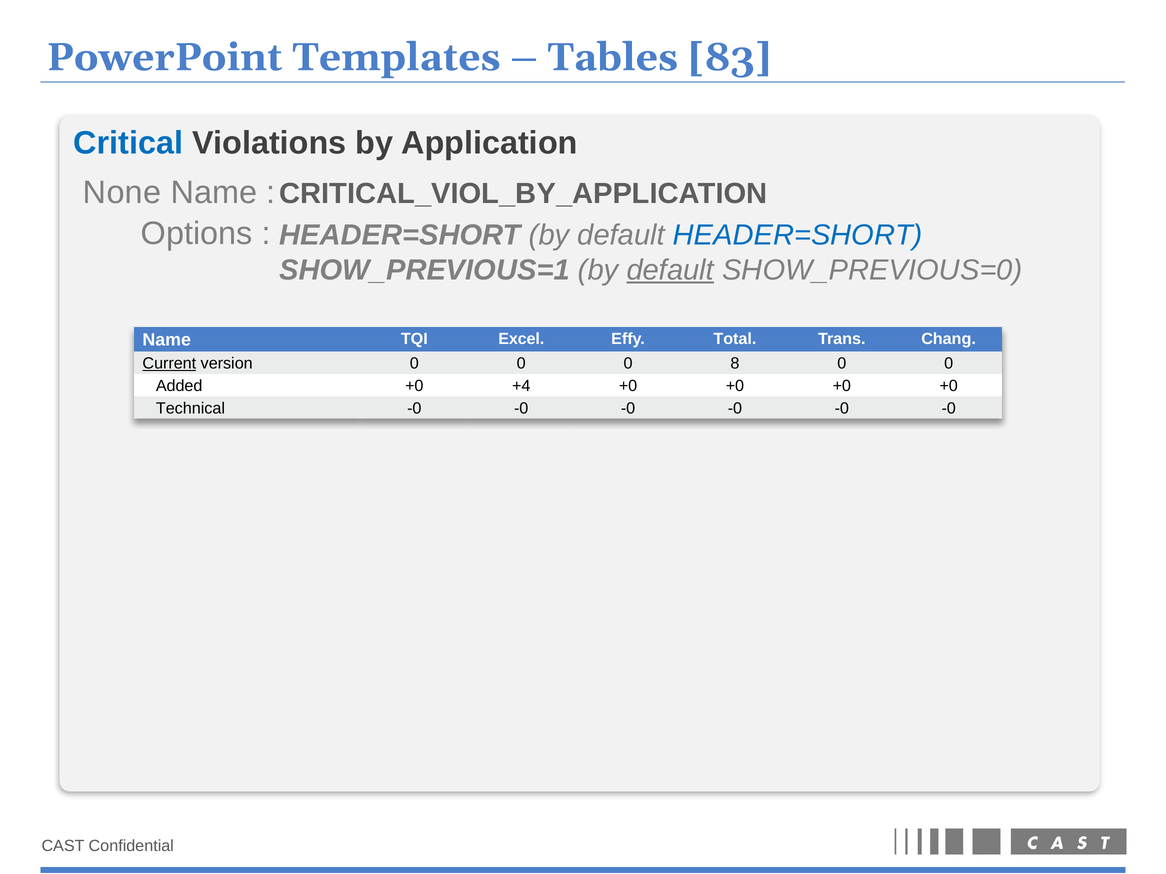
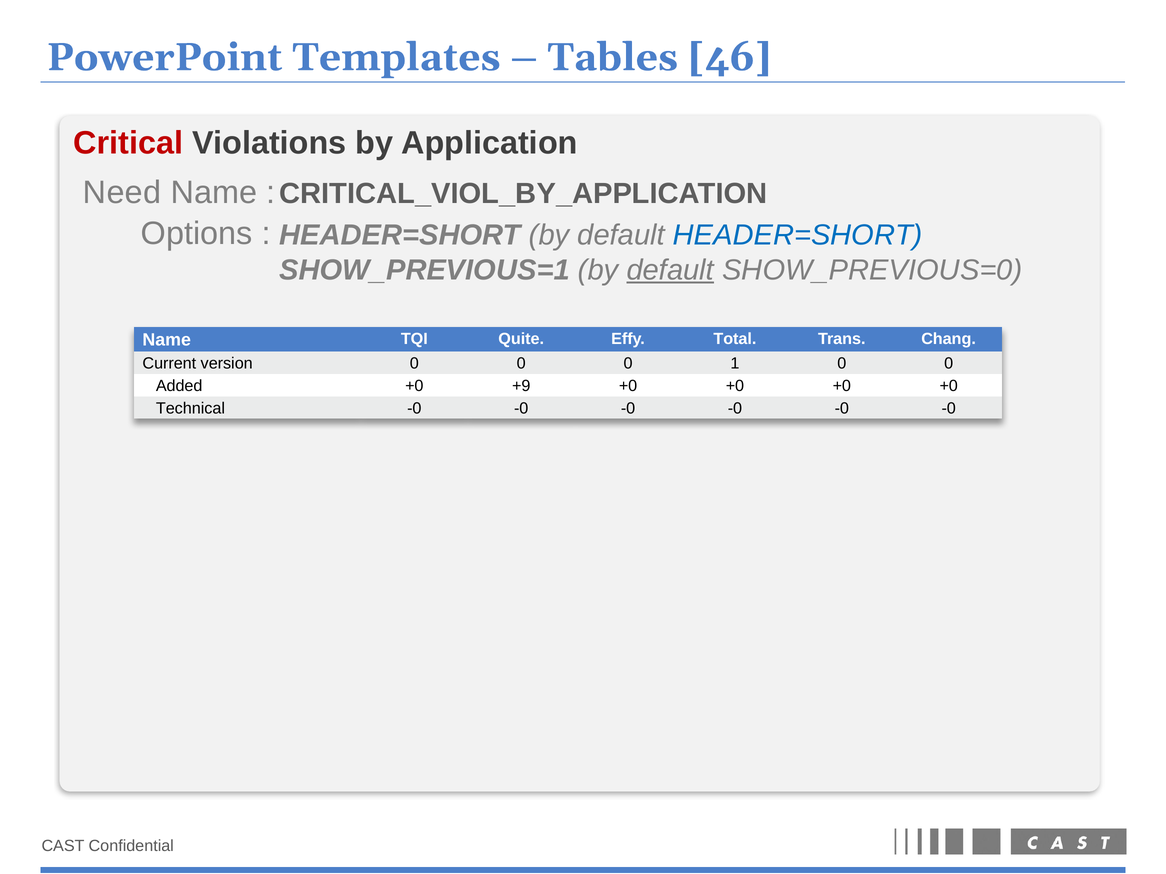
83: 83 -> 46
Critical colour: blue -> red
None: None -> Need
Excel: Excel -> Quite
Current underline: present -> none
8: 8 -> 1
+4: +4 -> +9
